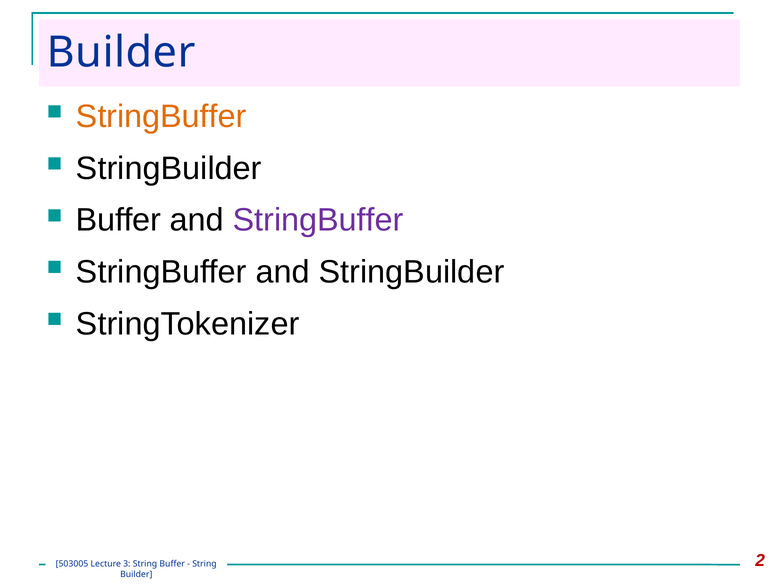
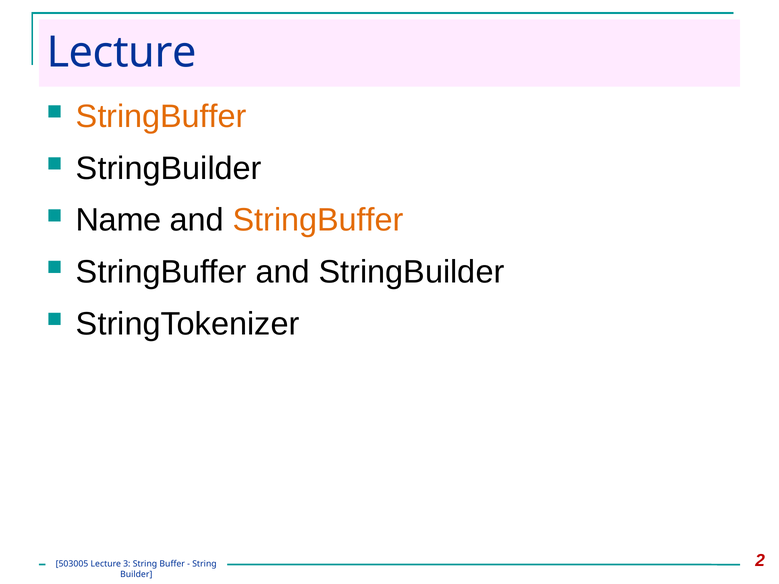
Builder at (121, 52): Builder -> Lecture
Buffer at (118, 220): Buffer -> Name
StringBuffer at (318, 220) colour: purple -> orange
